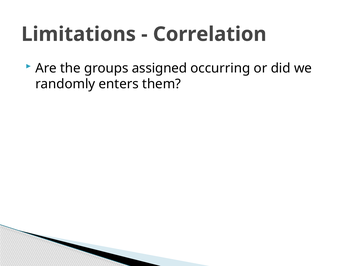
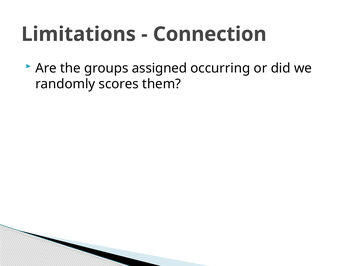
Correlation: Correlation -> Connection
enters: enters -> scores
